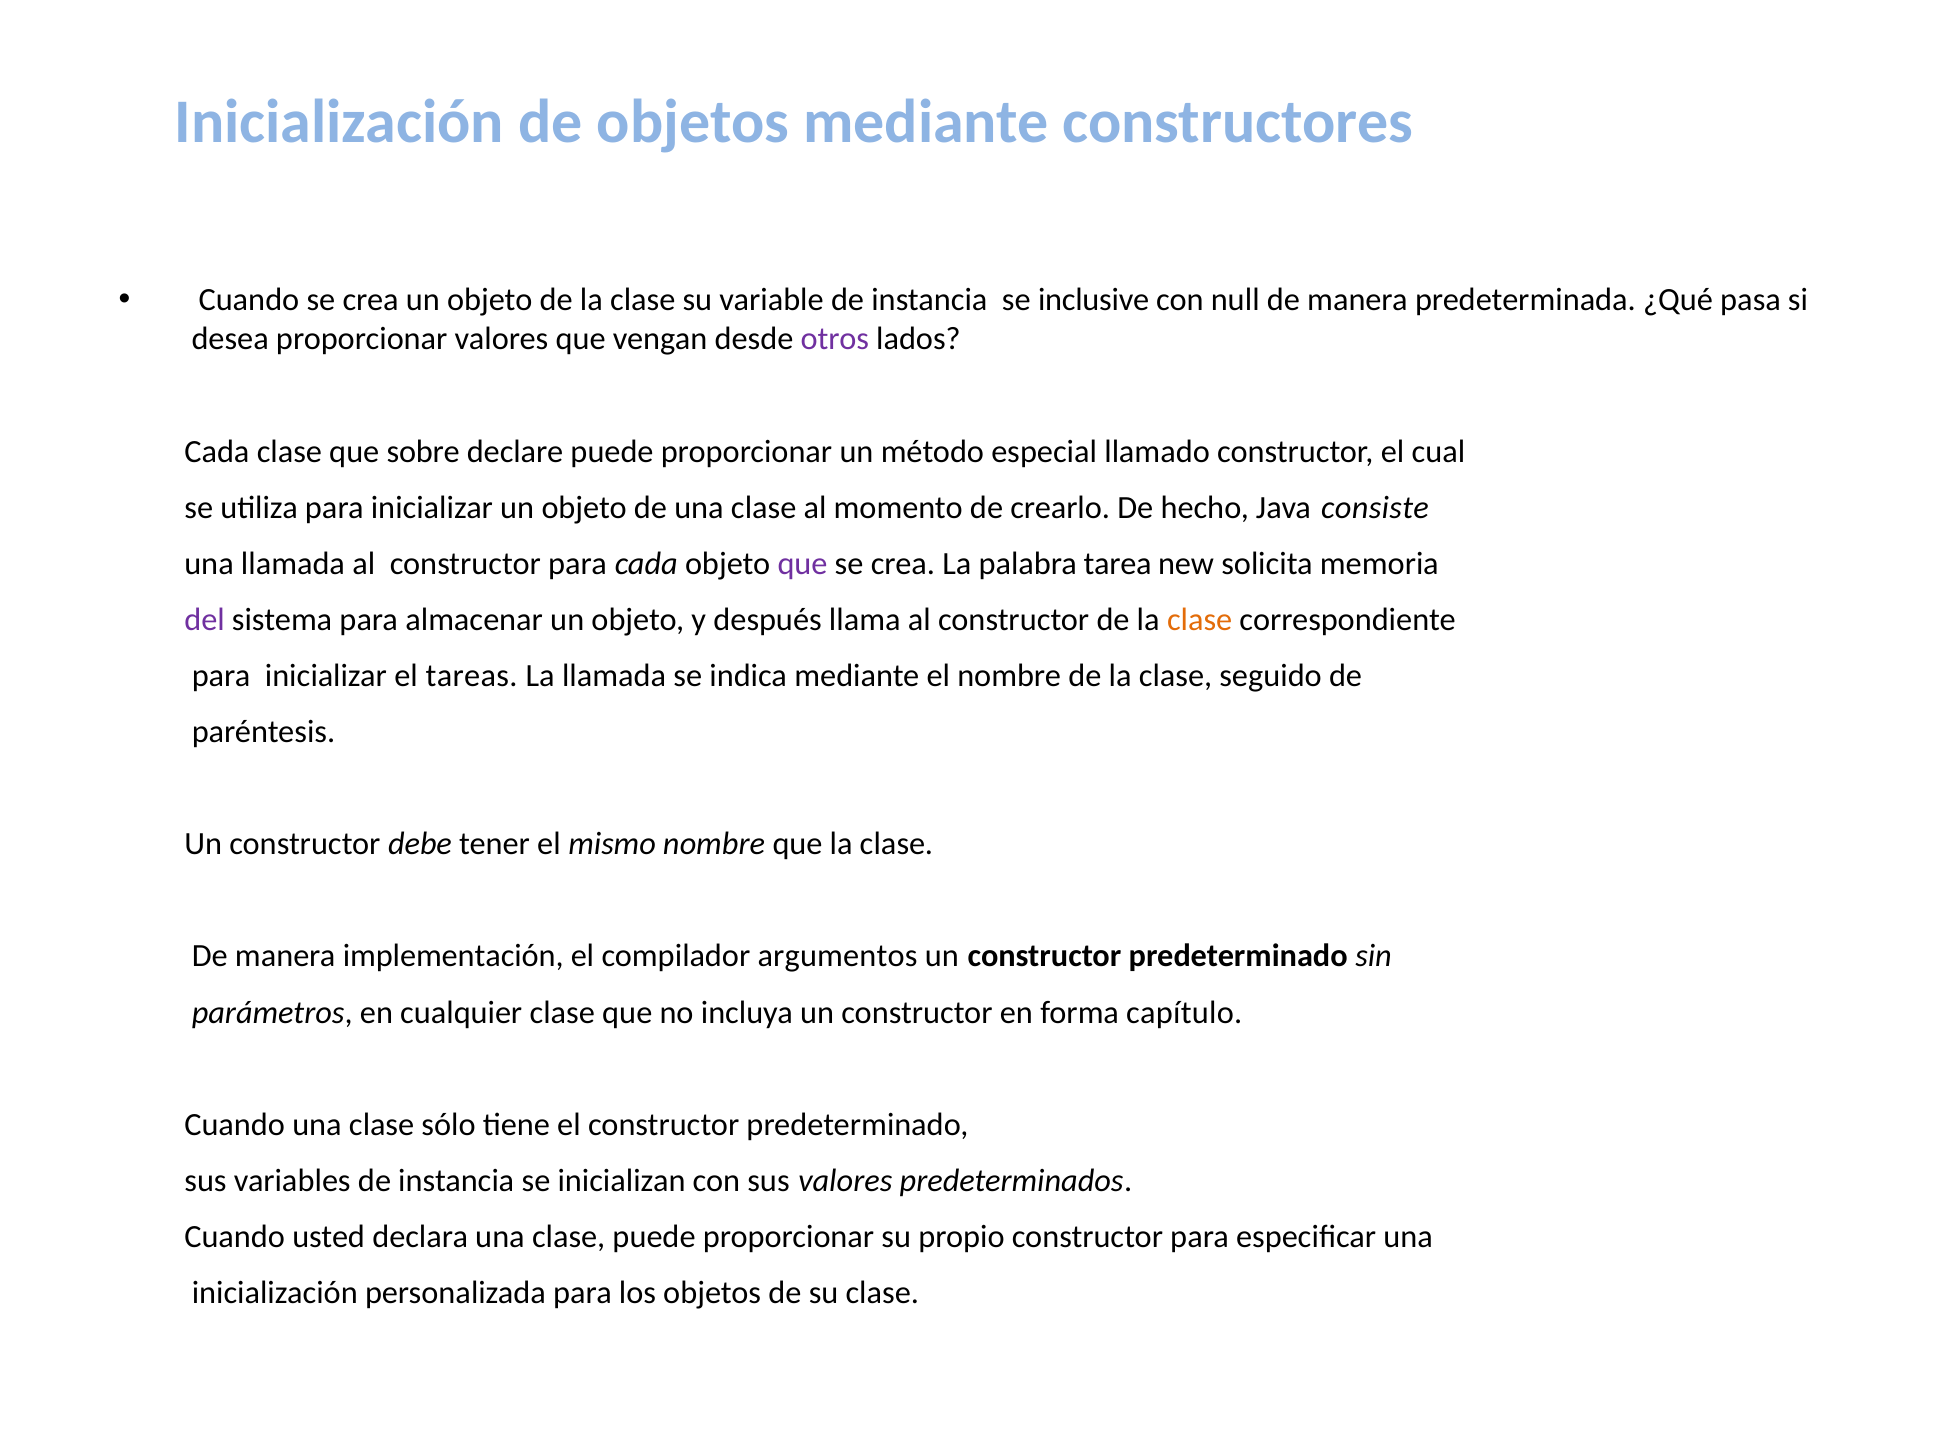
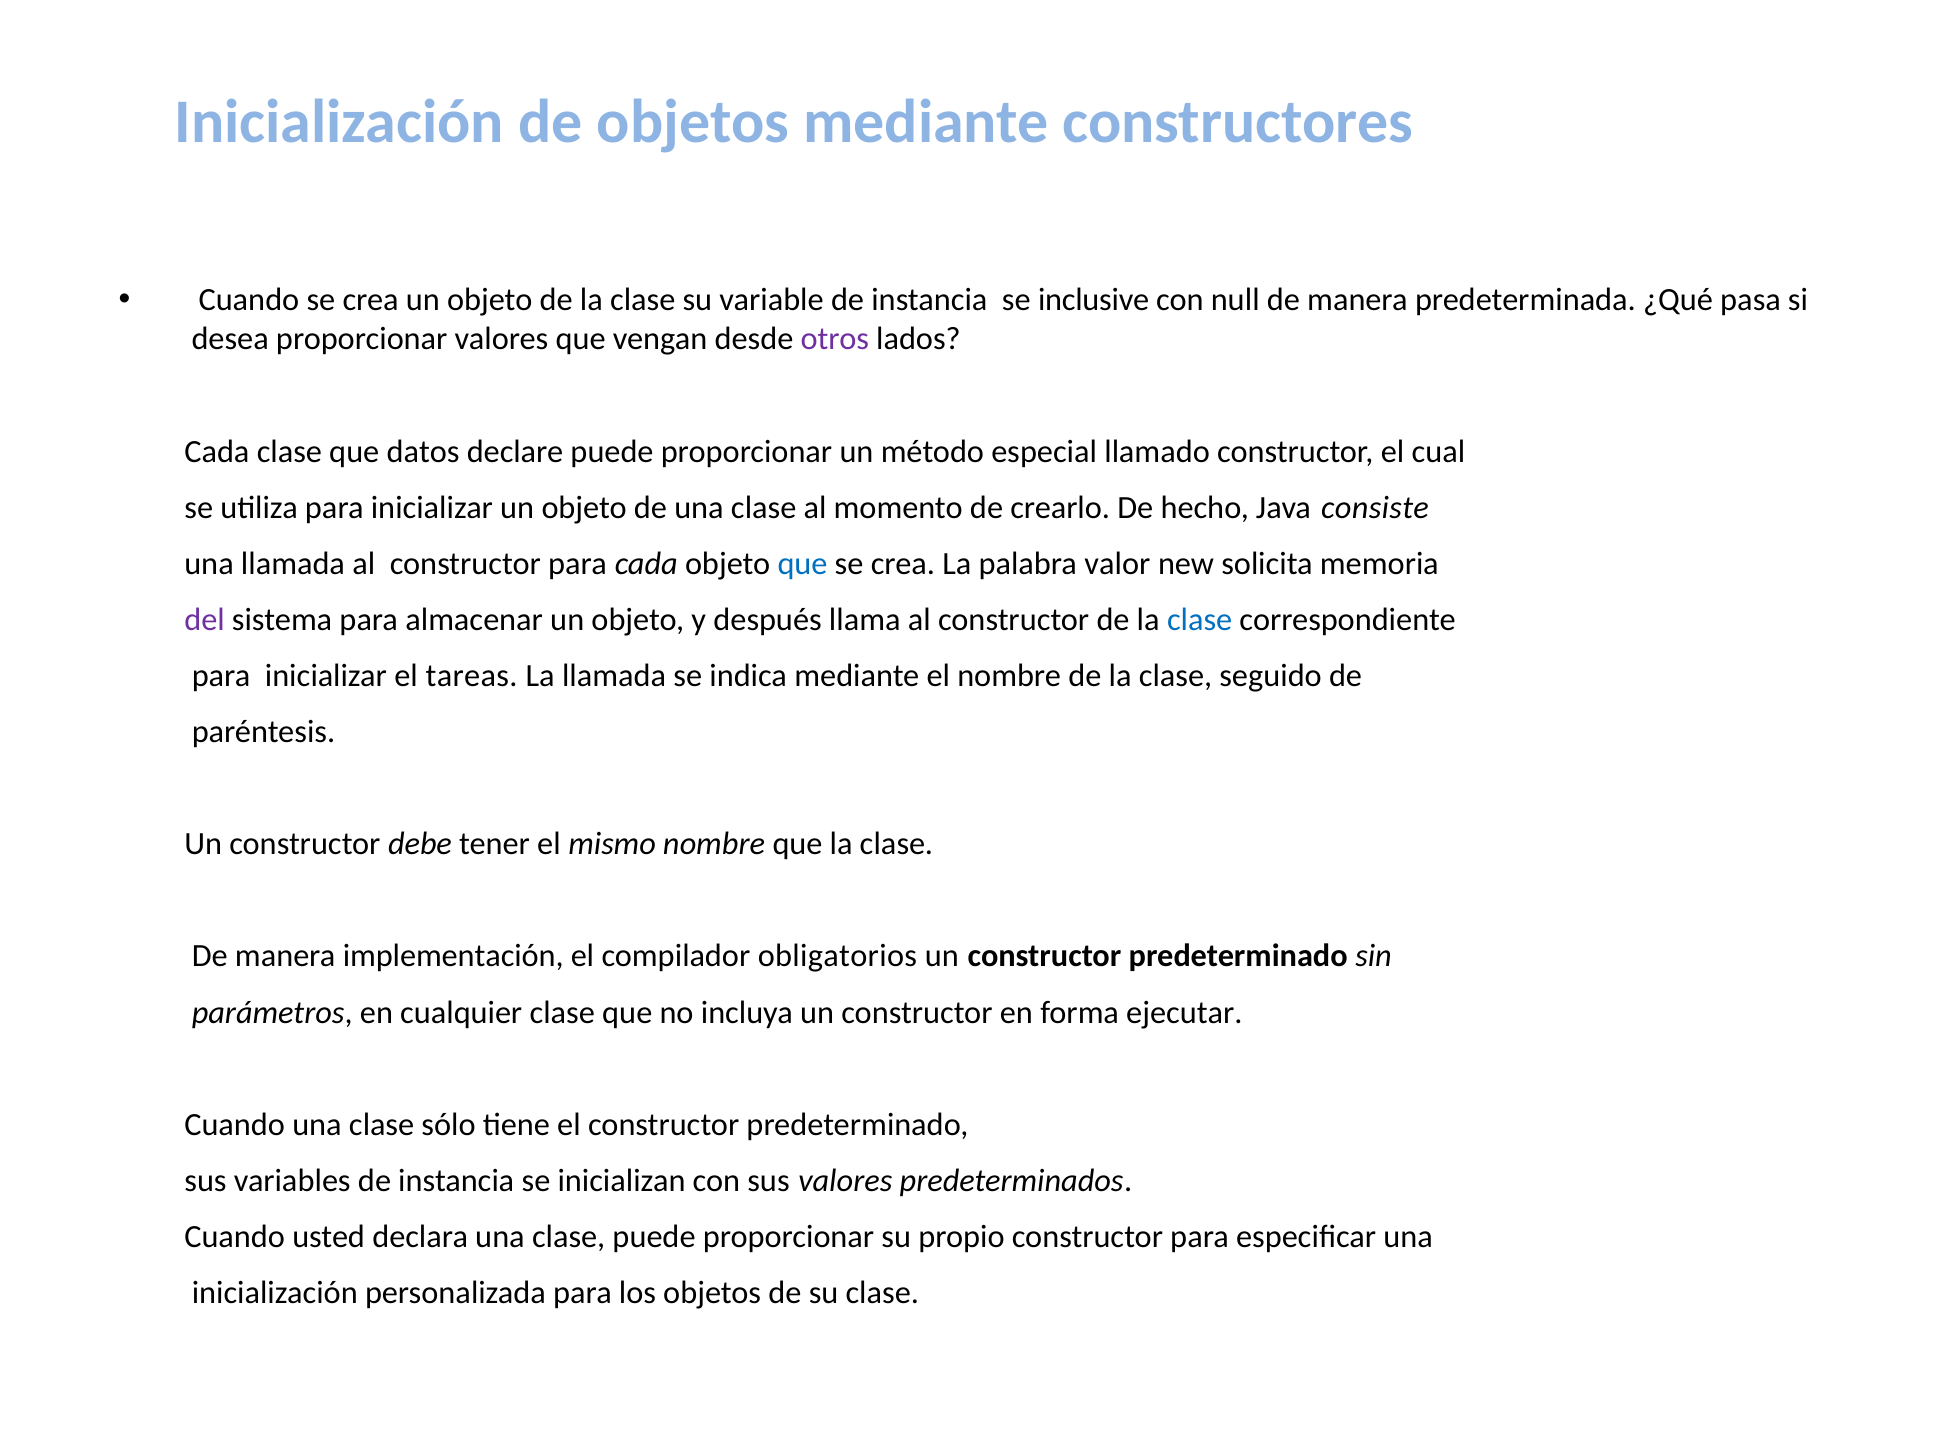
sobre: sobre -> datos
que at (803, 564) colour: purple -> blue
tarea: tarea -> valor
clase at (1200, 620) colour: orange -> blue
argumentos: argumentos -> obligatorios
capítulo: capítulo -> ejecutar
